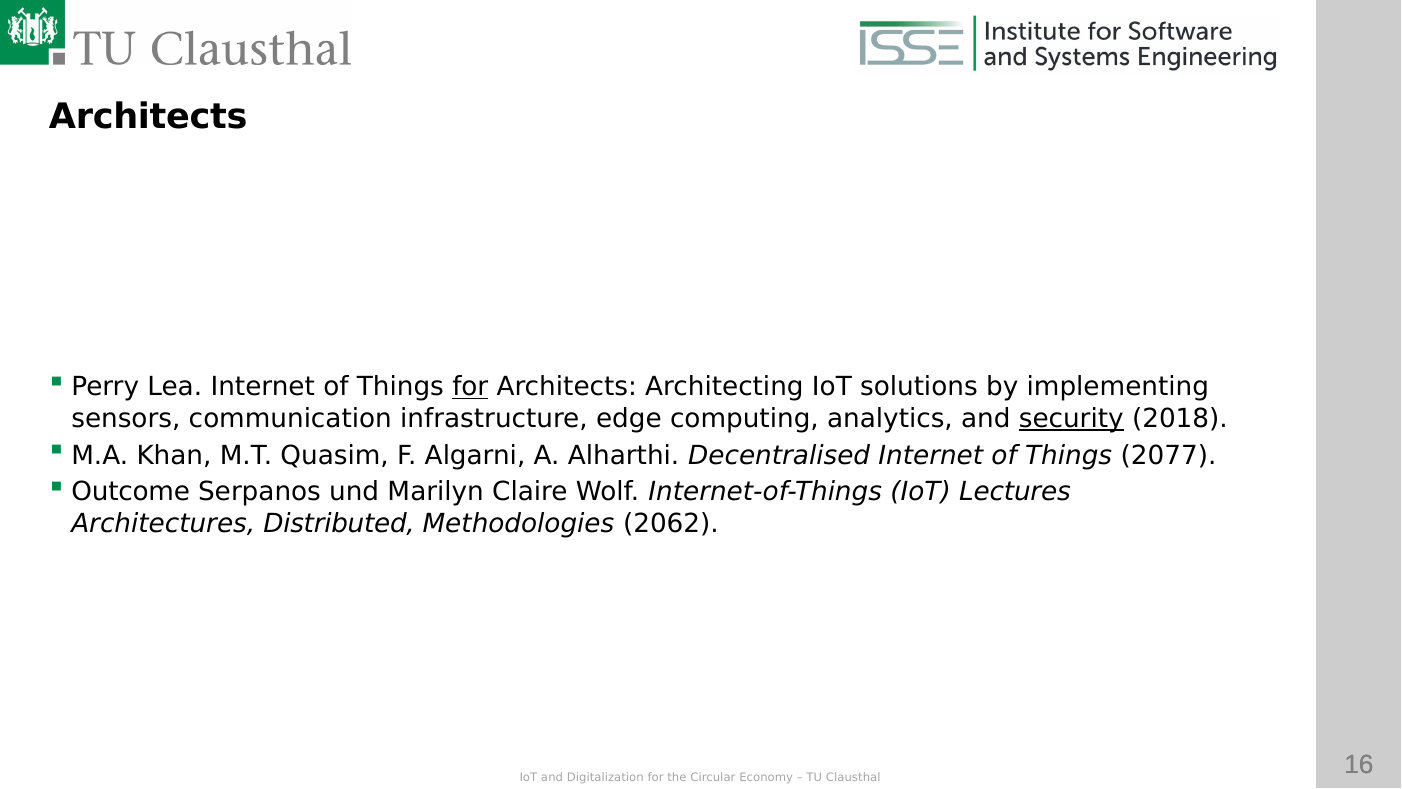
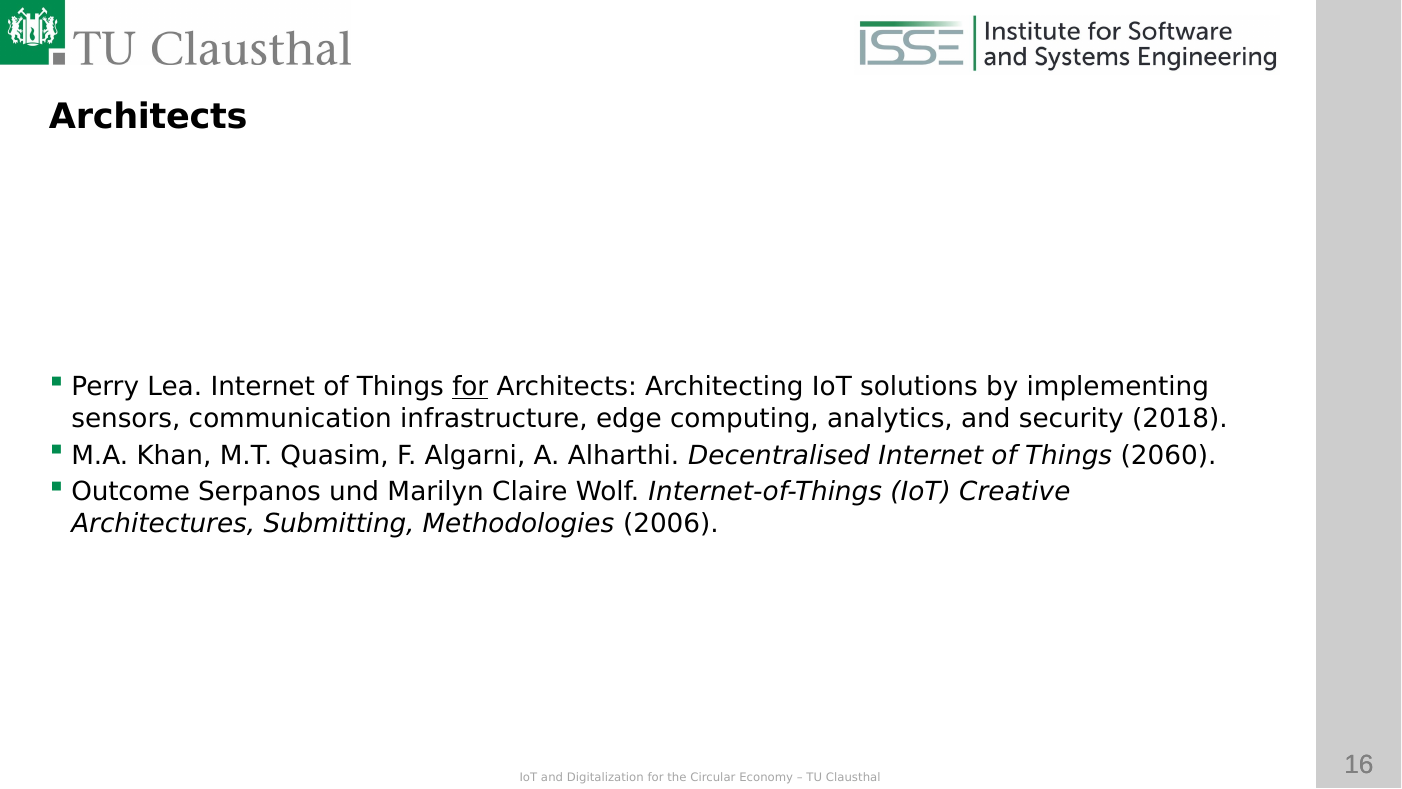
security underline: present -> none
2077: 2077 -> 2060
Lectures: Lectures -> Creative
Distributed: Distributed -> Submitting
2062: 2062 -> 2006
